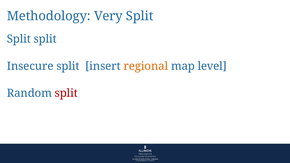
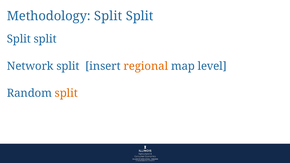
Methodology Very: Very -> Split
Insecure: Insecure -> Network
split at (66, 93) colour: red -> orange
